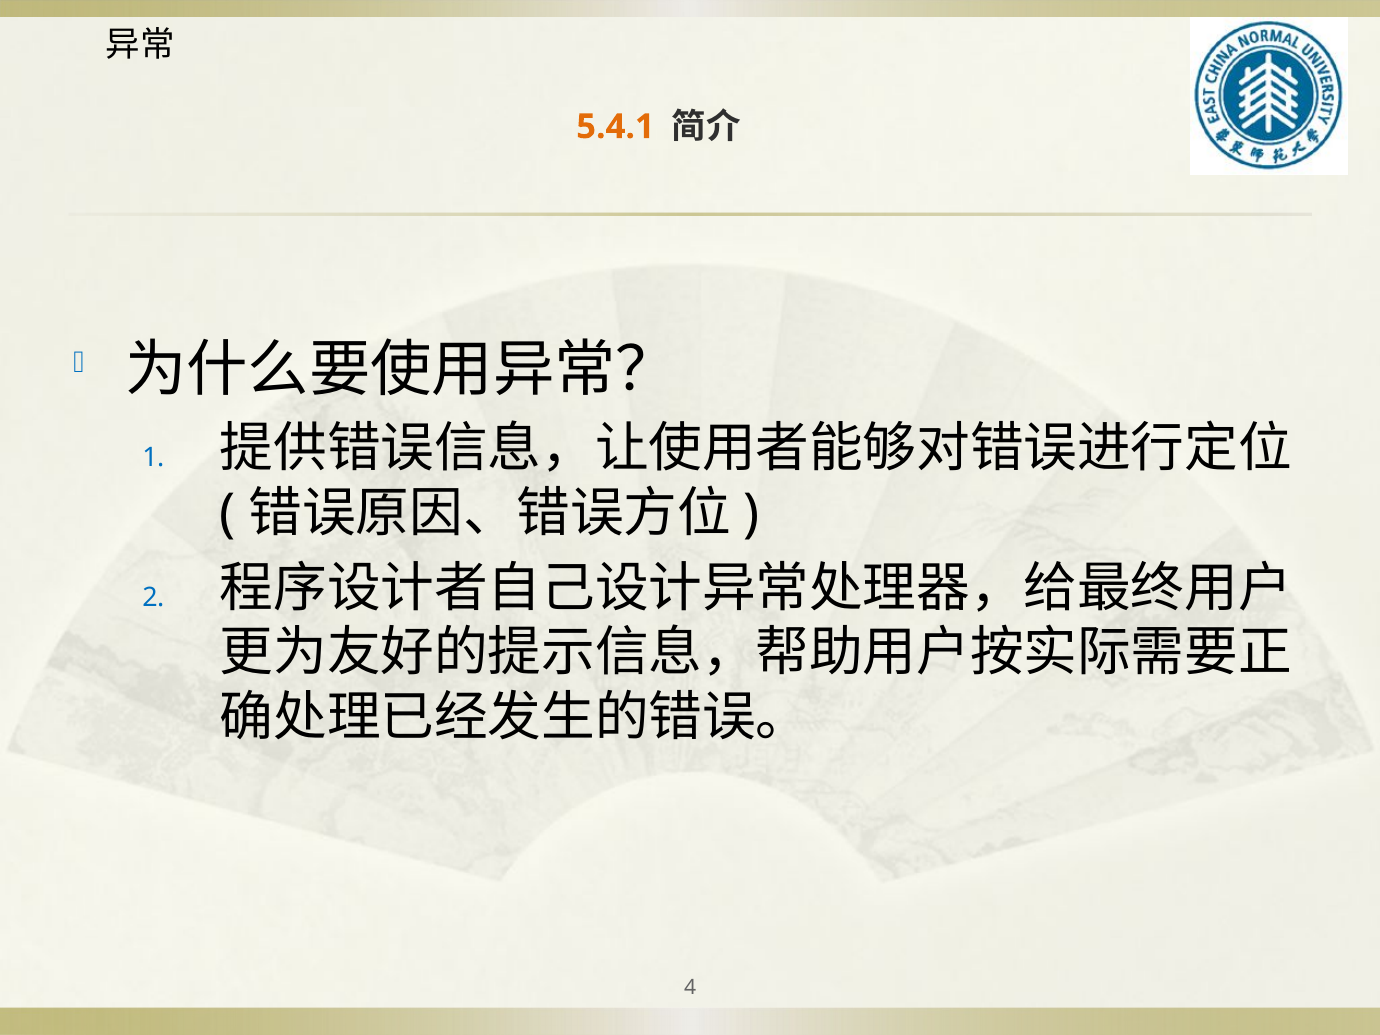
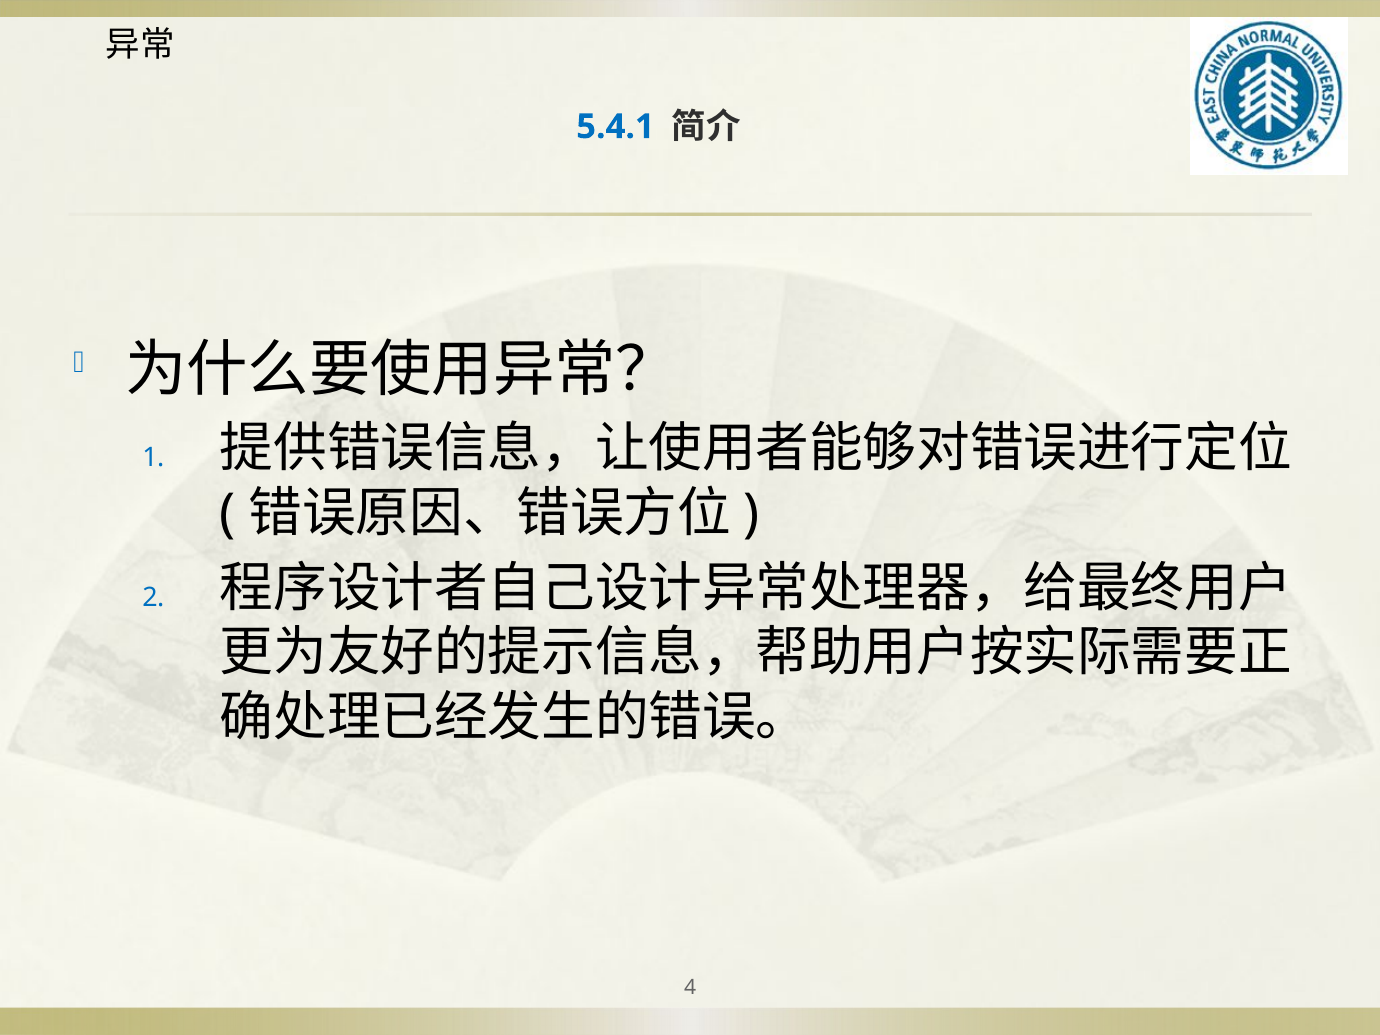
5.4.1 colour: orange -> blue
